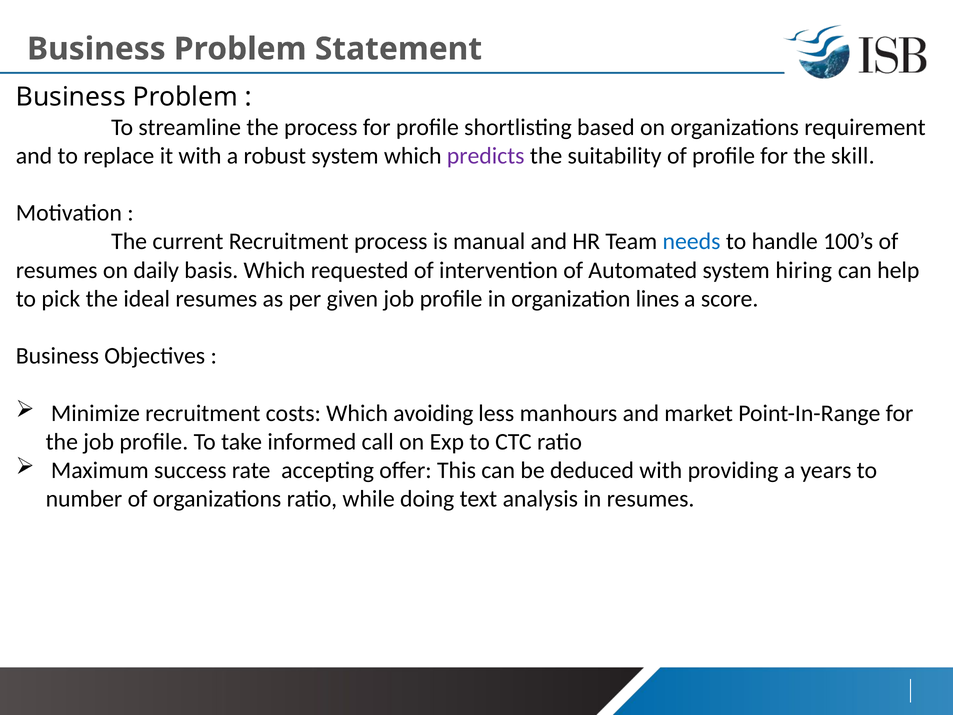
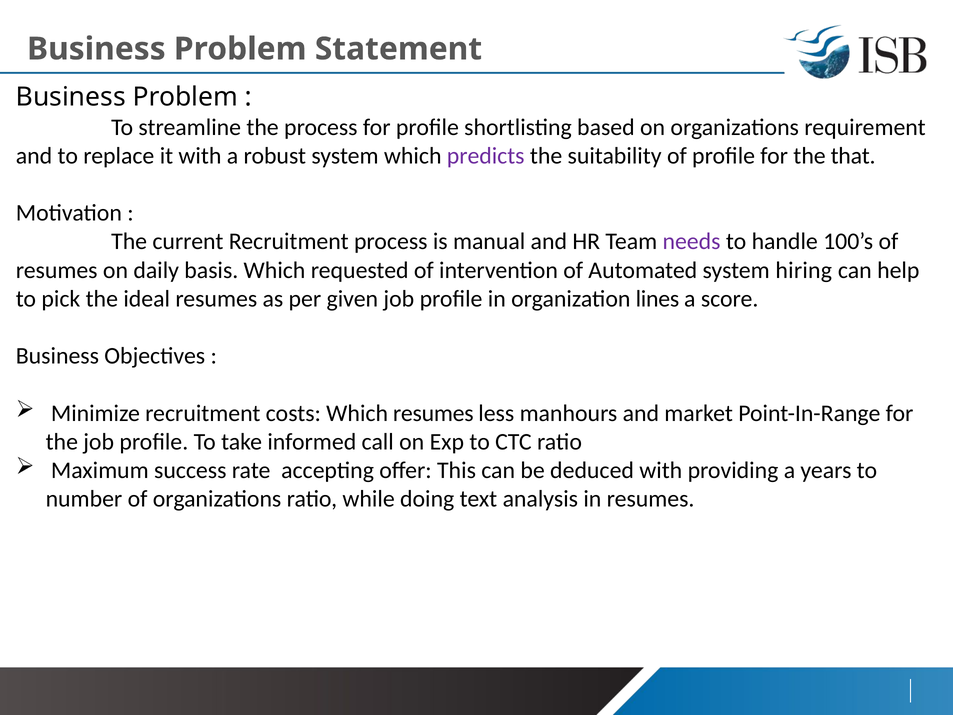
skill: skill -> that
needs colour: blue -> purple
Which avoiding: avoiding -> resumes
